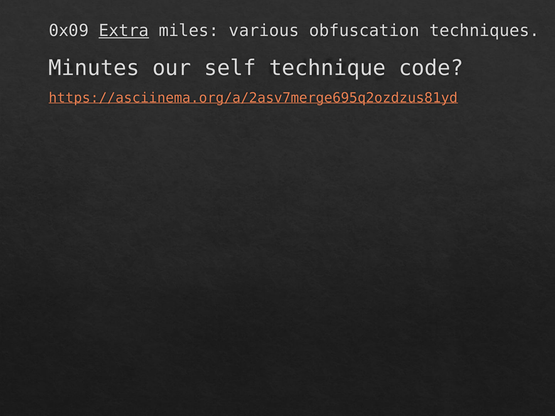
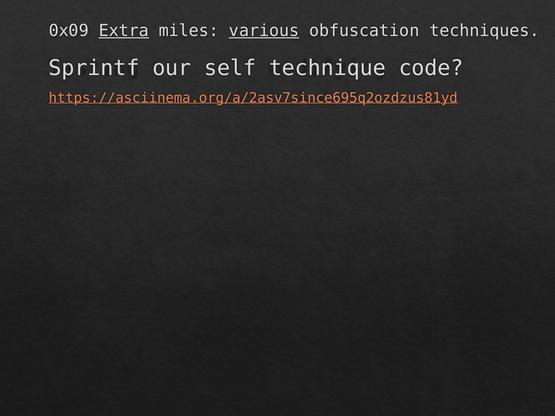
various underline: none -> present
Minutes: Minutes -> Sprintf
https://asciinema.org/a/2asv7merge695q2ozdzus81yd: https://asciinema.org/a/2asv7merge695q2ozdzus81yd -> https://asciinema.org/a/2asv7since695q2ozdzus81yd
